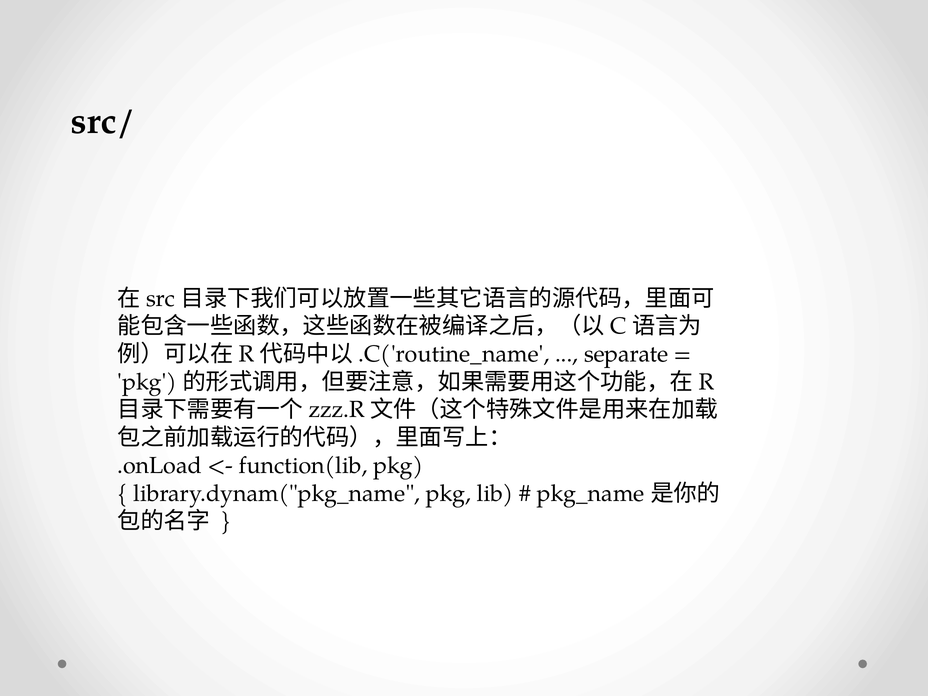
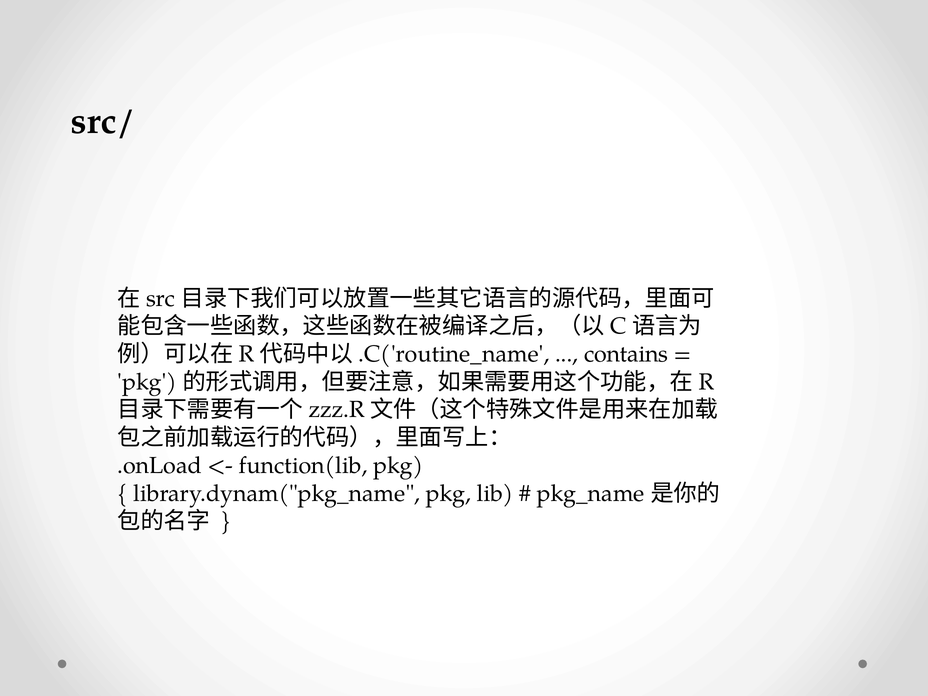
separate: separate -> contains
